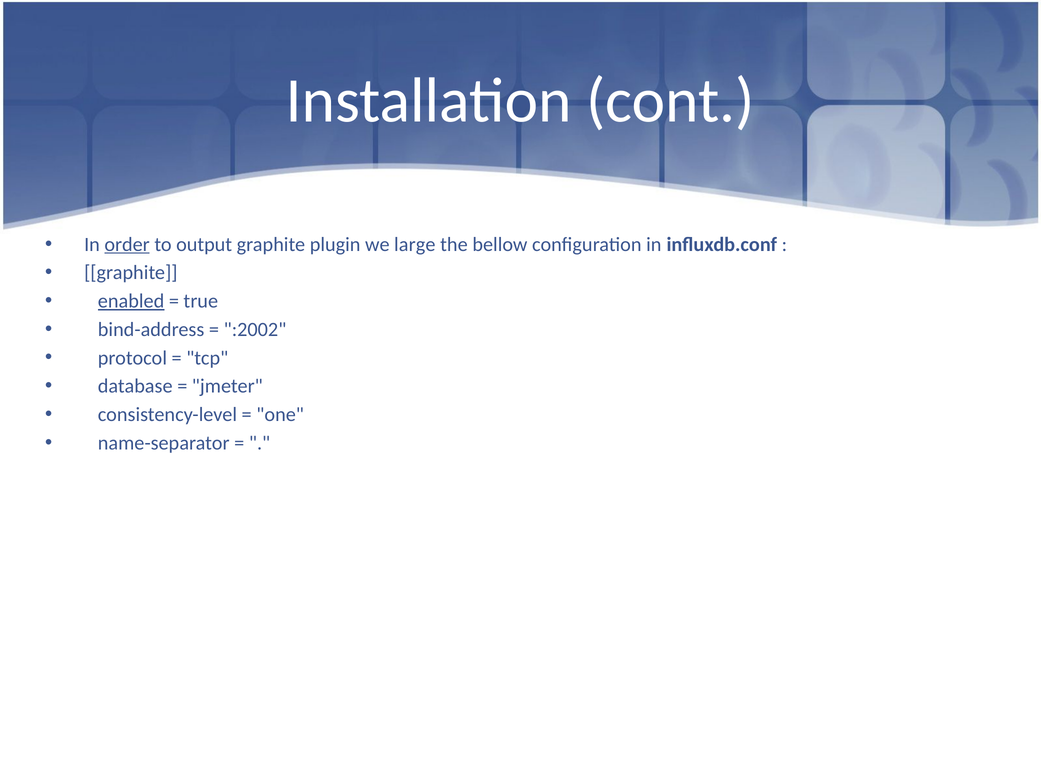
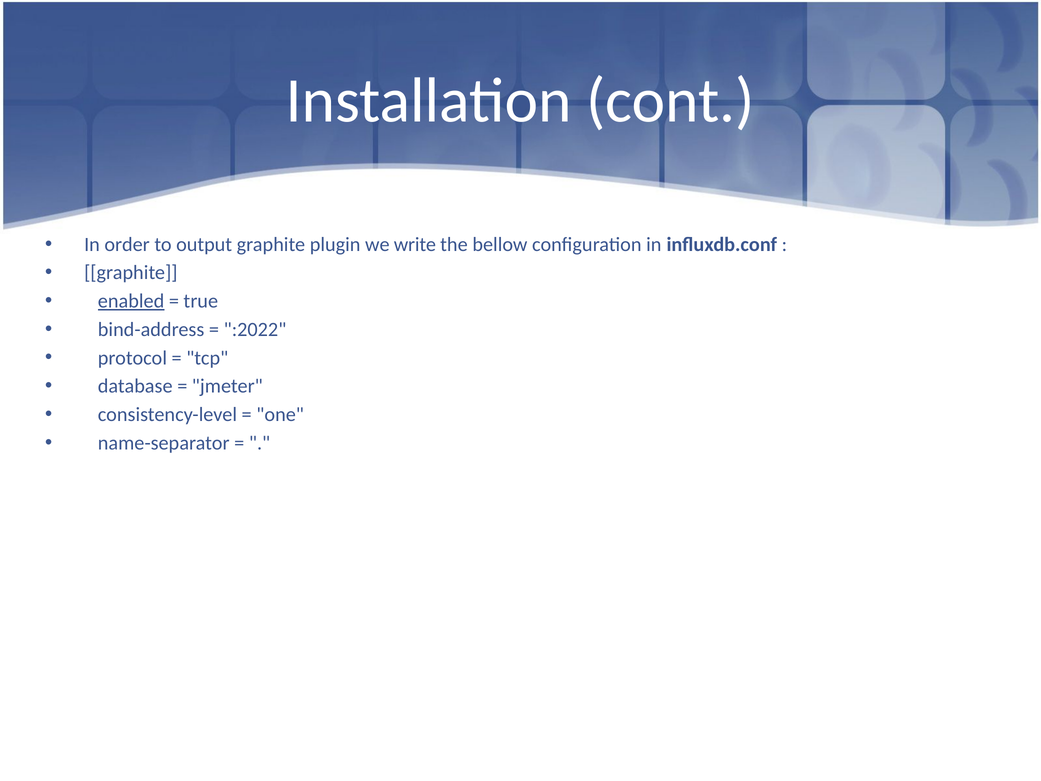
order underline: present -> none
large: large -> write
:2002: :2002 -> :2022
